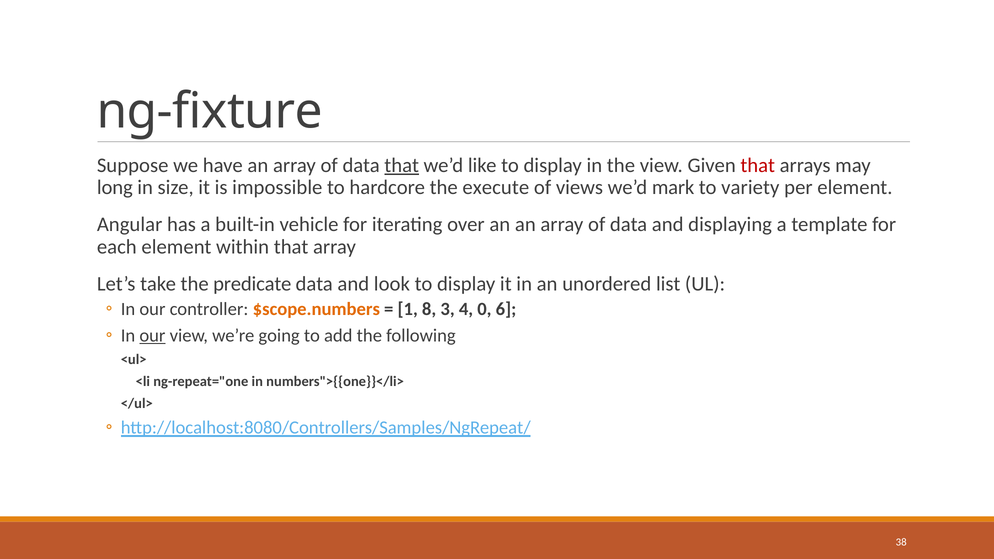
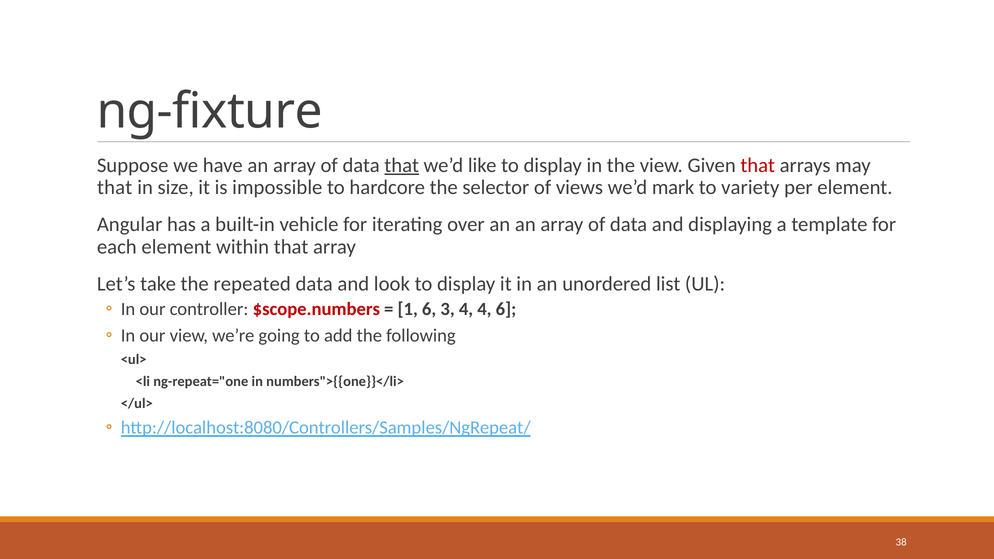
long at (115, 188): long -> that
execute: execute -> selector
predicate: predicate -> repeated
$scope.numbers colour: orange -> red
1 8: 8 -> 6
4 0: 0 -> 4
our at (152, 336) underline: present -> none
